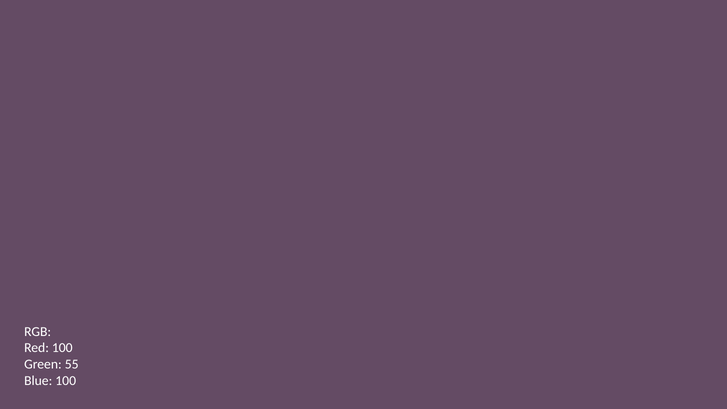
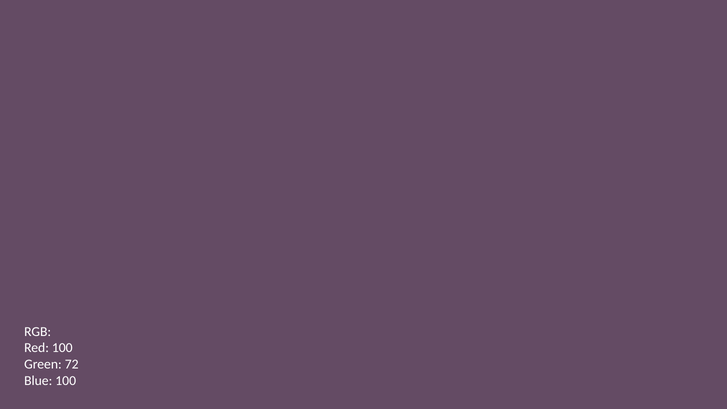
55: 55 -> 72
